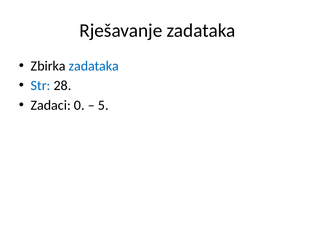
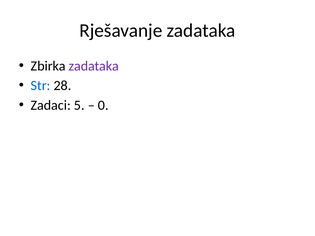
zadataka at (94, 66) colour: blue -> purple
0: 0 -> 5
5: 5 -> 0
